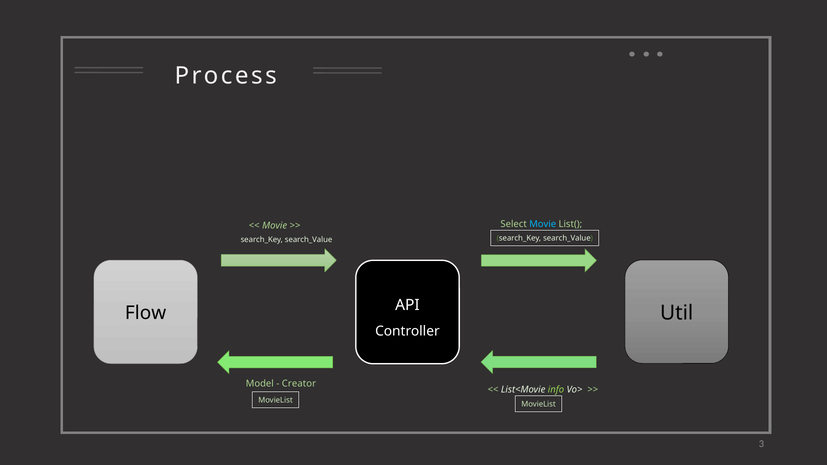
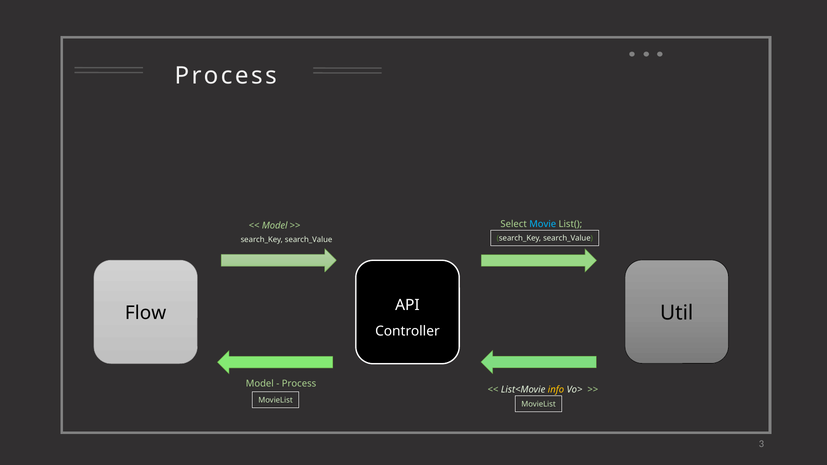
Movie at (275, 225): Movie -> Model
Creator at (299, 384): Creator -> Process
info colour: light green -> yellow
